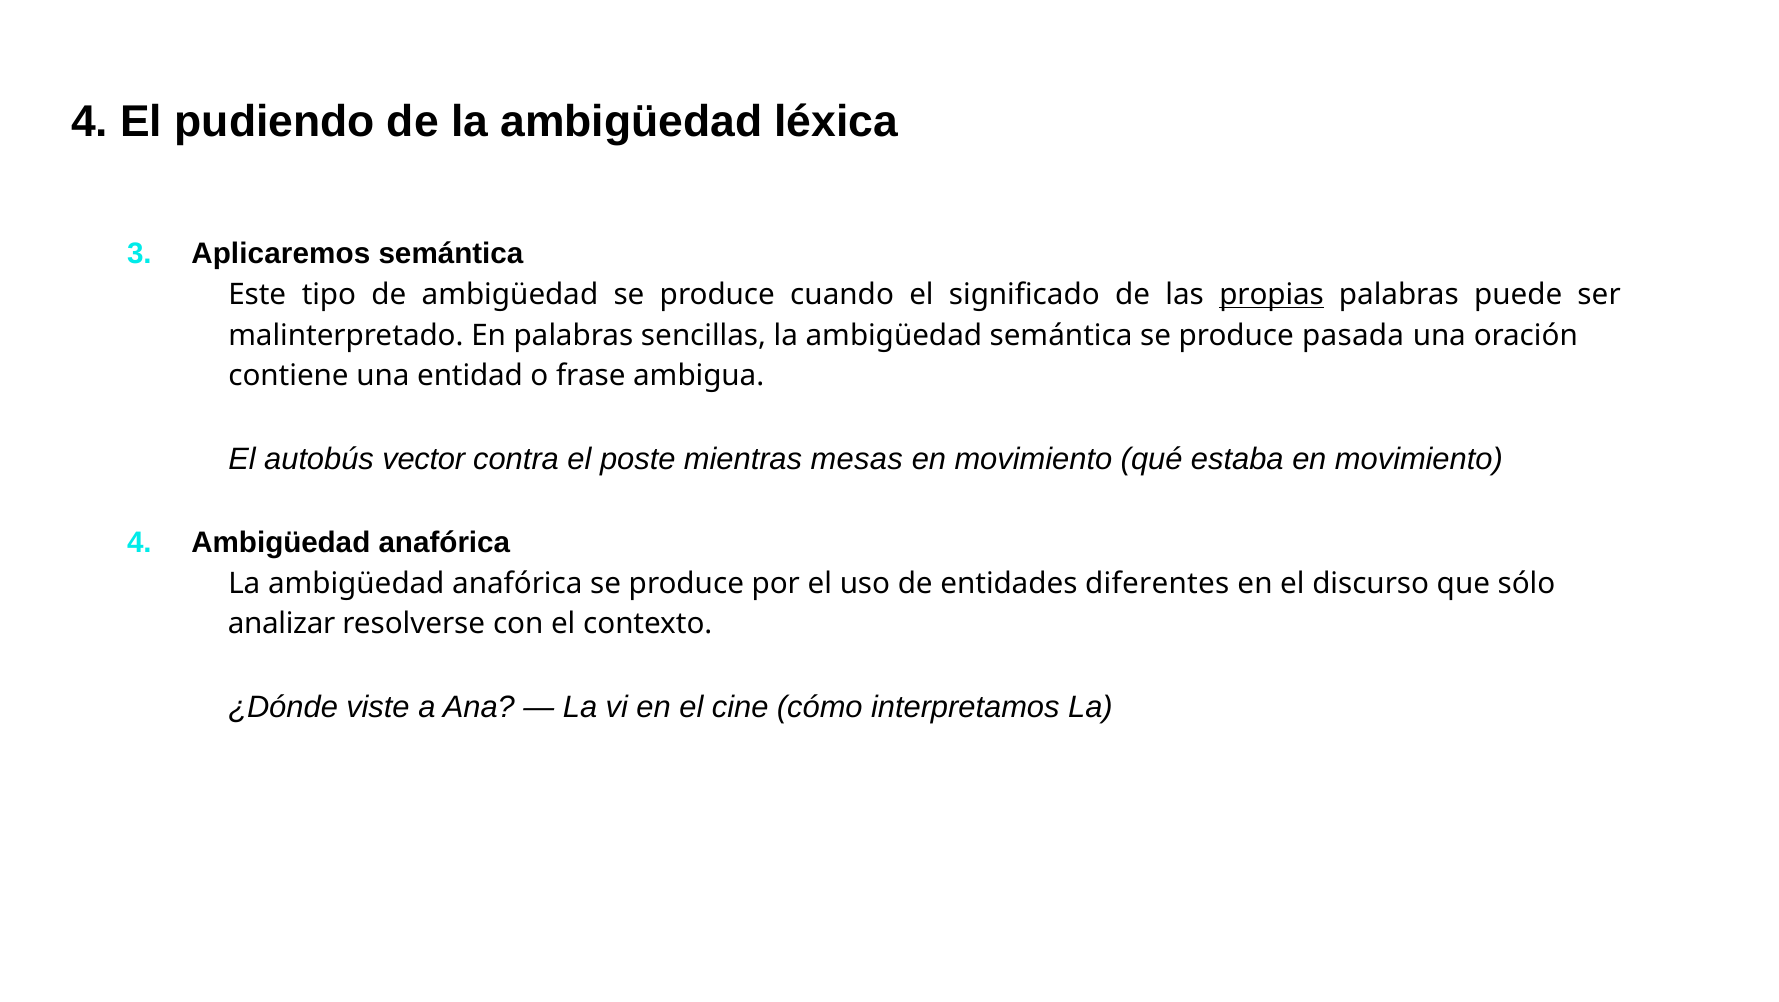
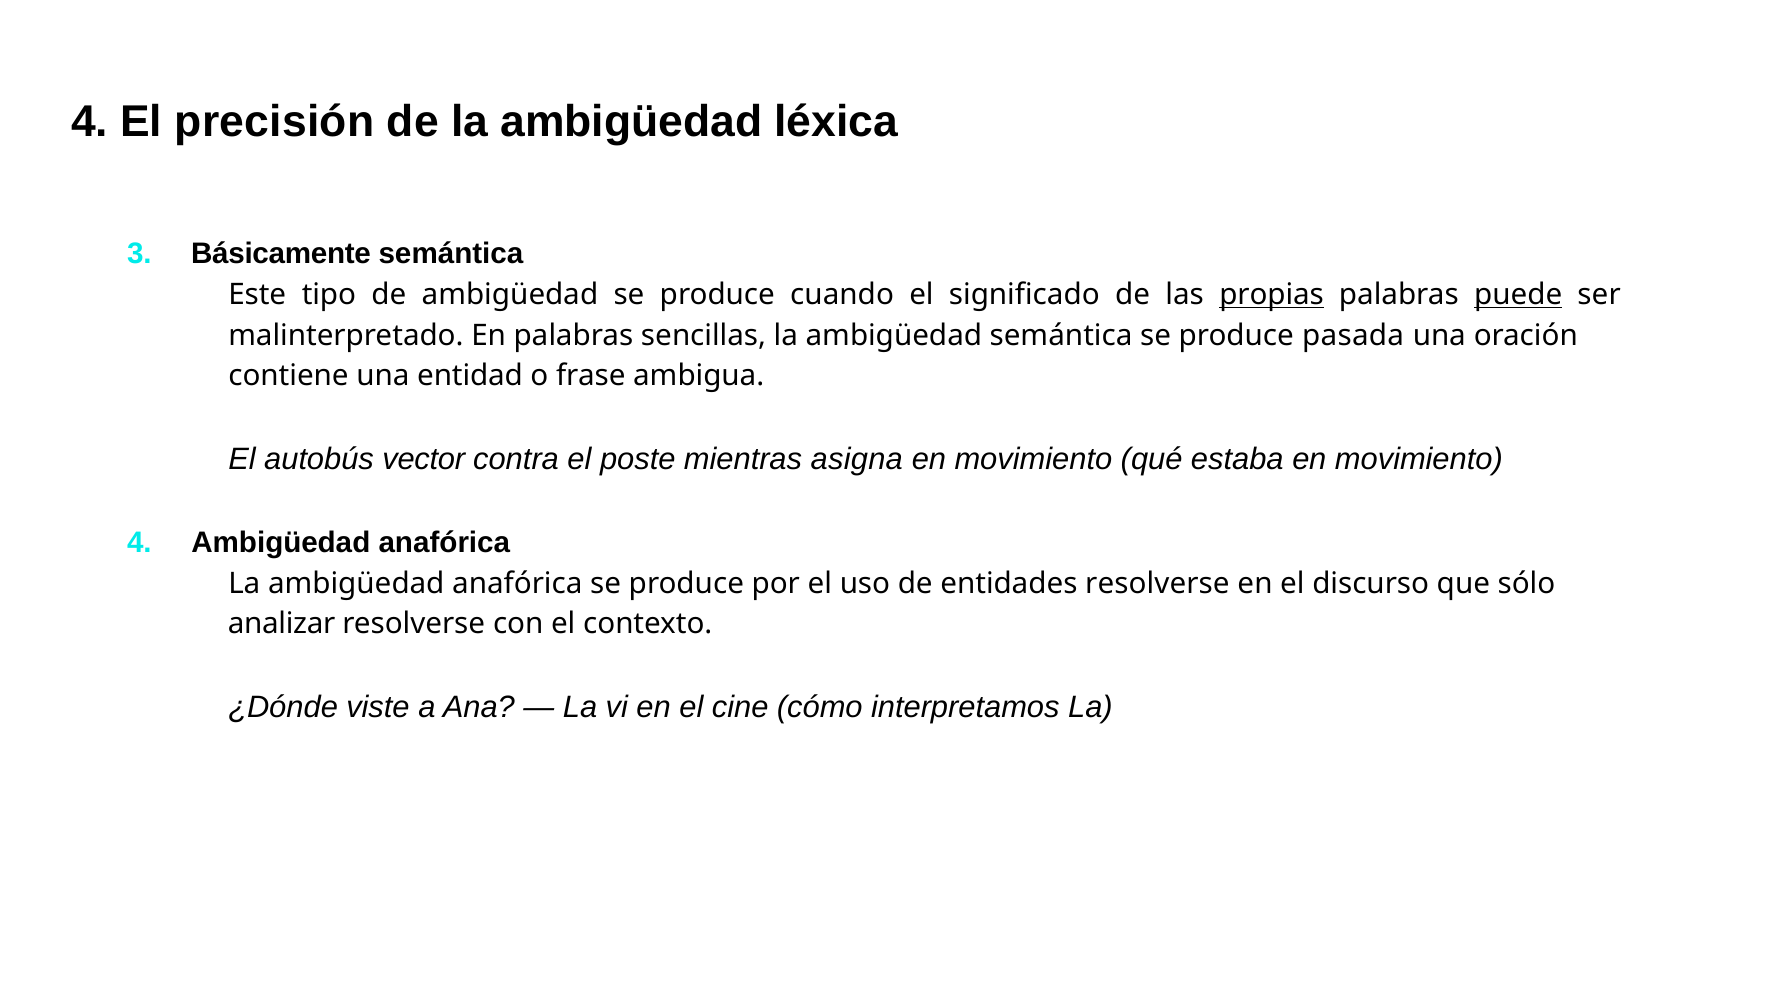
pudiendo: pudiendo -> precisión
Aplicaremos: Aplicaremos -> Básicamente
puede underline: none -> present
mesas: mesas -> asigna
entidades diferentes: diferentes -> resolverse
